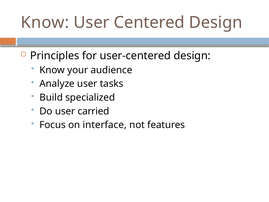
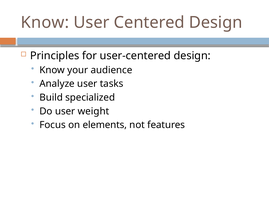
carried: carried -> weight
interface: interface -> elements
